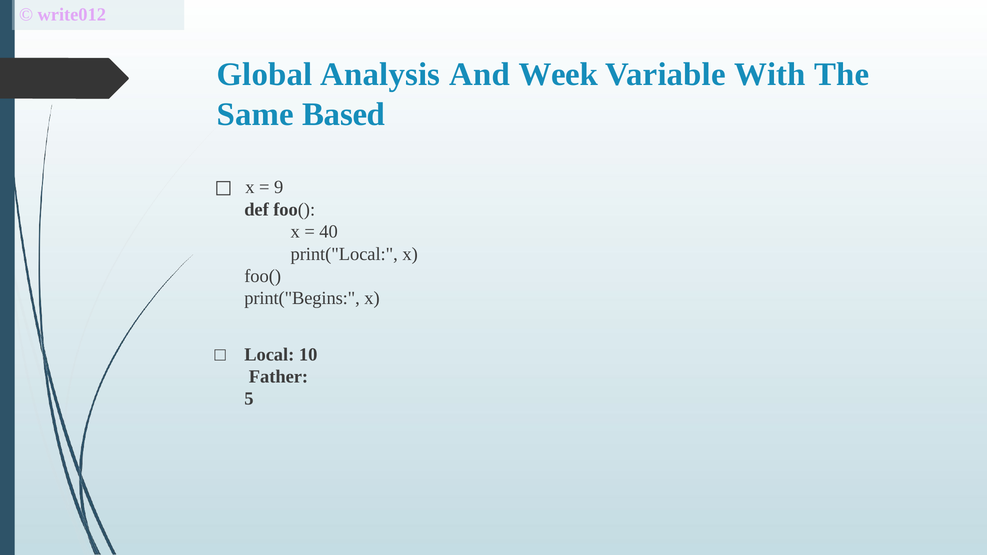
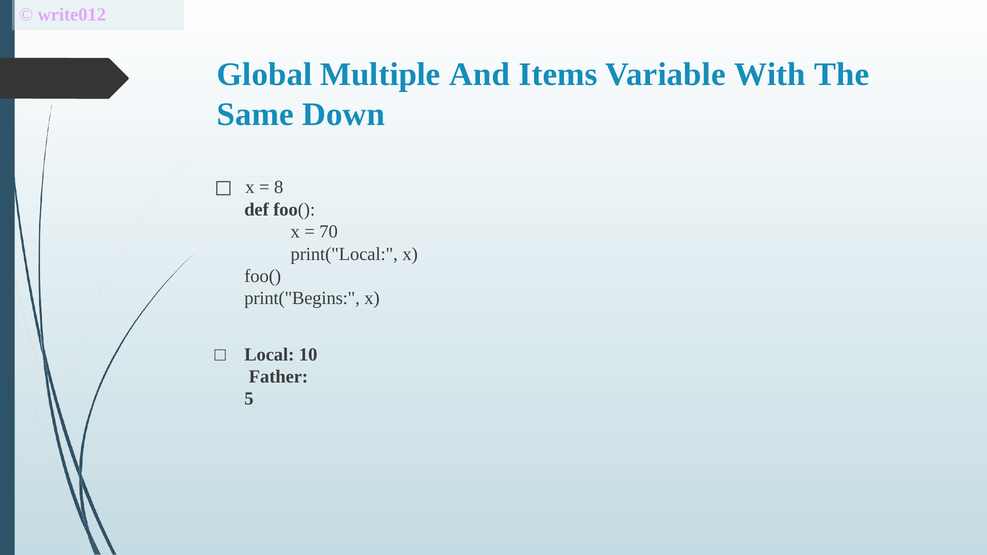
Analysis: Analysis -> Multiple
Week: Week -> Items
Based: Based -> Down
9: 9 -> 8
40: 40 -> 70
